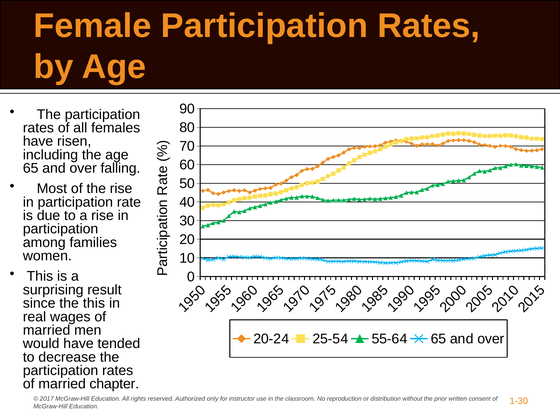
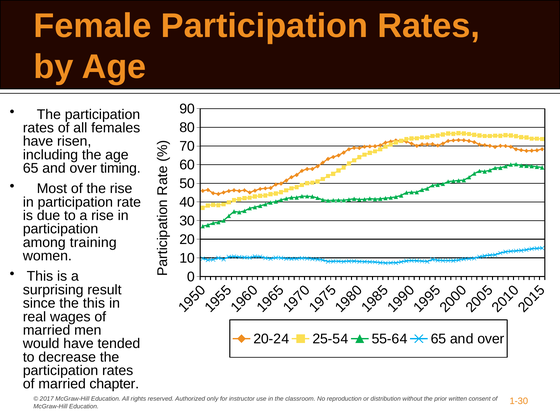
falling: falling -> timing
families: families -> training
